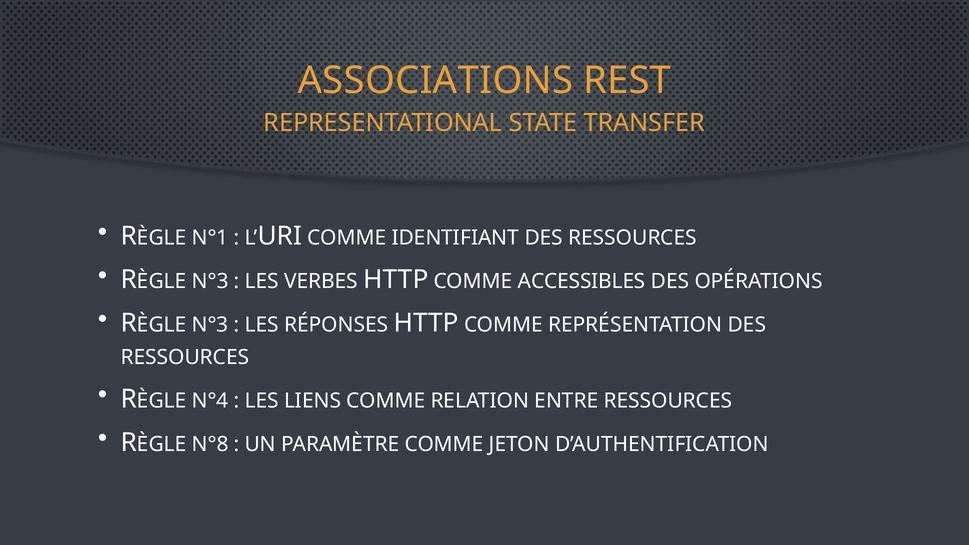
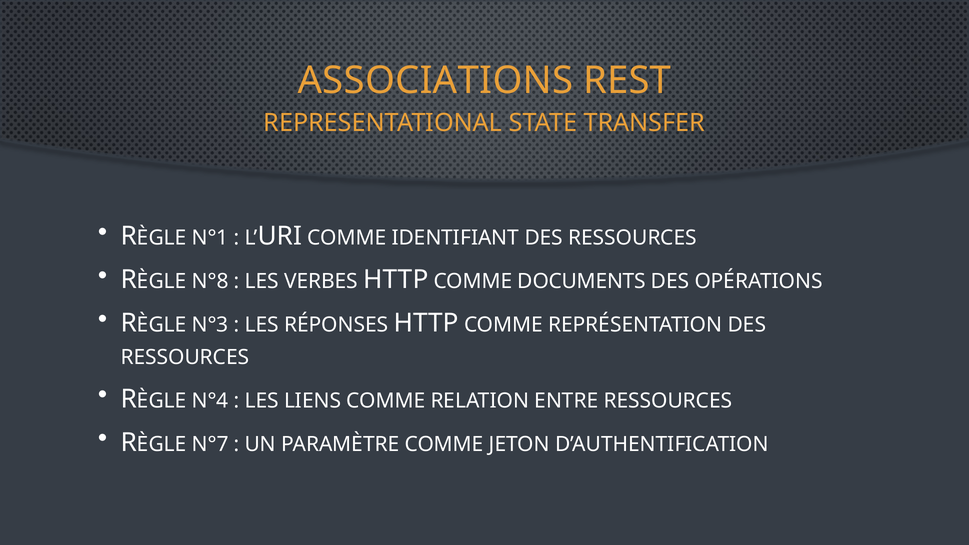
N°3 at (210, 281): N°3 -> N°8
ACCESSIBLES: ACCESSIBLES -> DOCUMENTS
N°8: N°8 -> N°7
